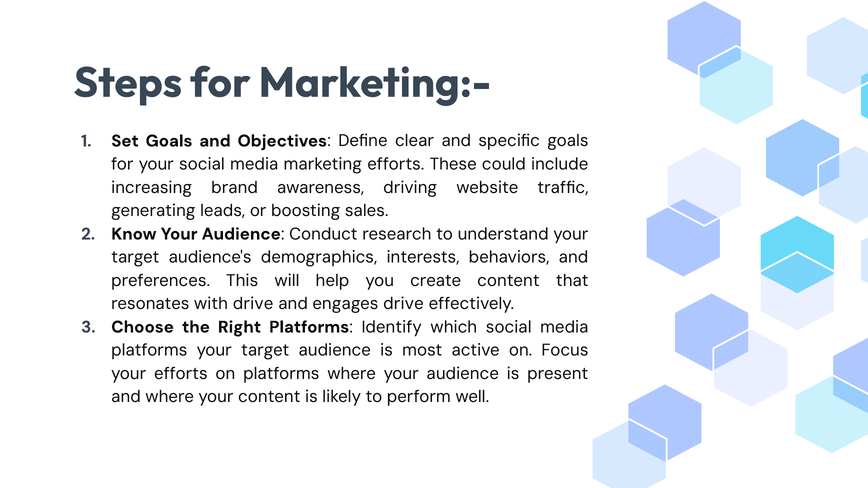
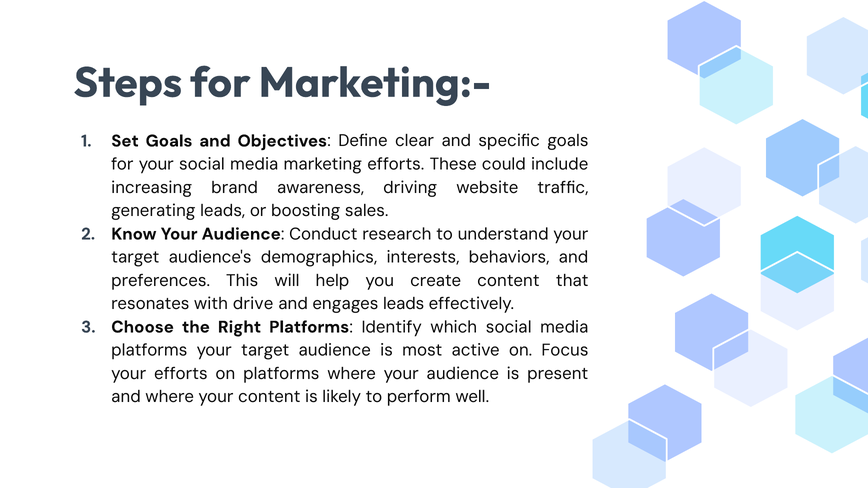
engages drive: drive -> leads
